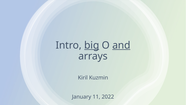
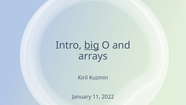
and underline: present -> none
